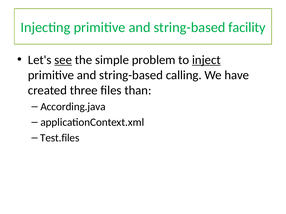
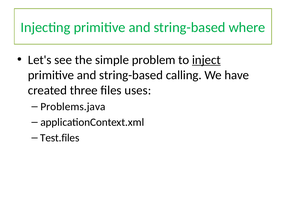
facility: facility -> where
see underline: present -> none
than: than -> uses
According.java: According.java -> Problems.java
